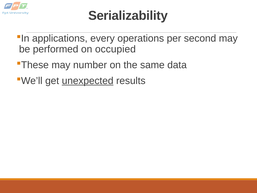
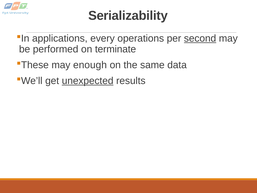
second underline: none -> present
occupied: occupied -> terminate
number: number -> enough
